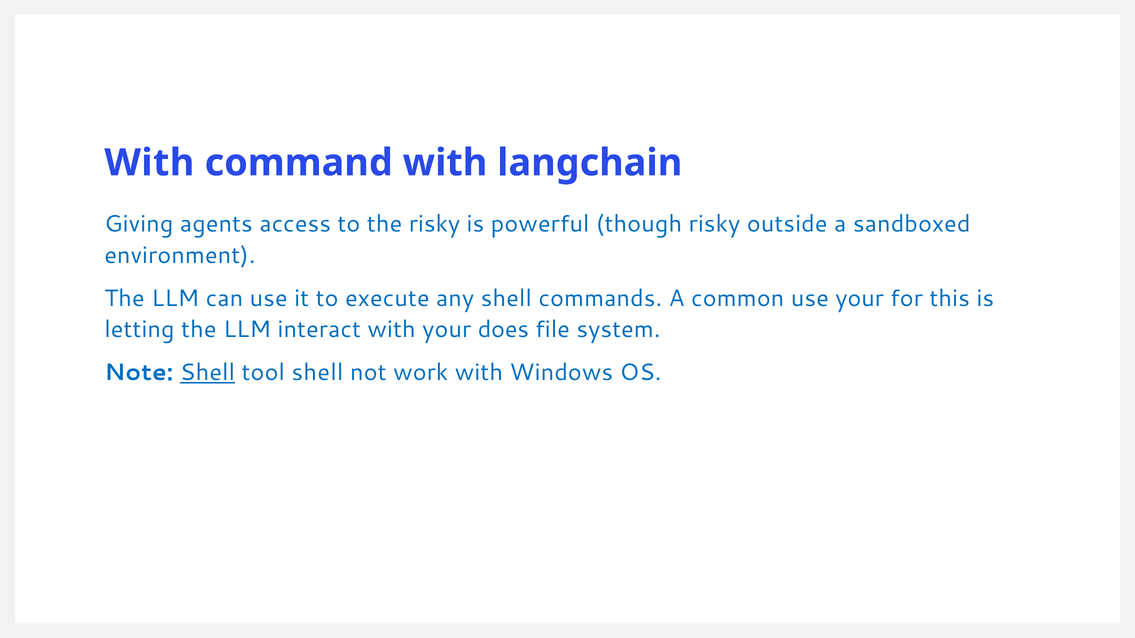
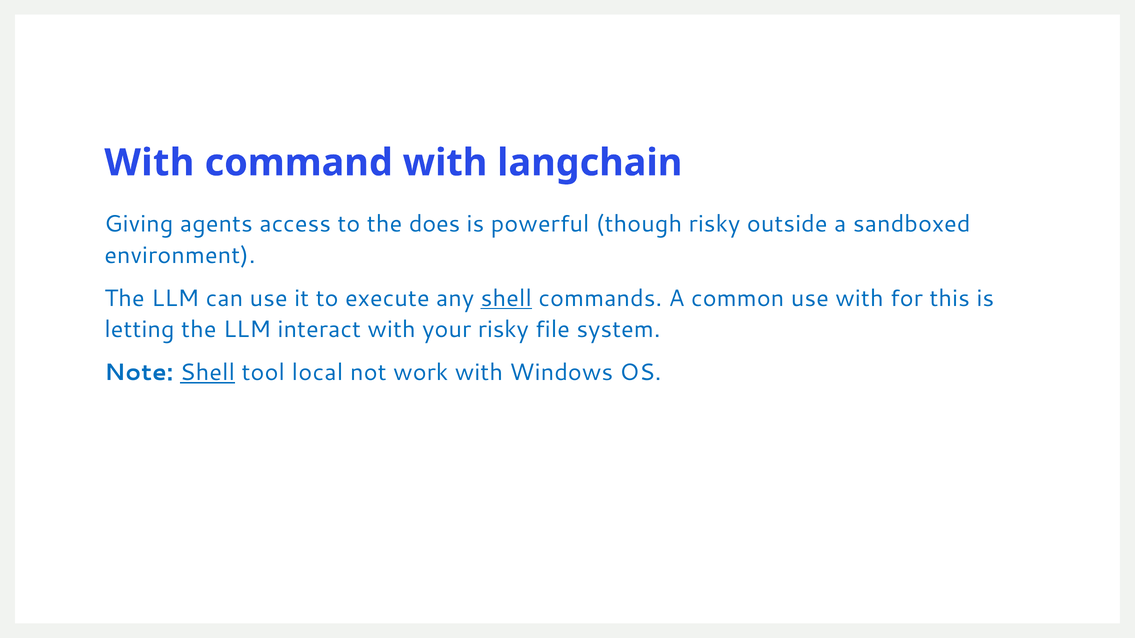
the risky: risky -> does
shell at (506, 299) underline: none -> present
use your: your -> with
your does: does -> risky
tool shell: shell -> local
